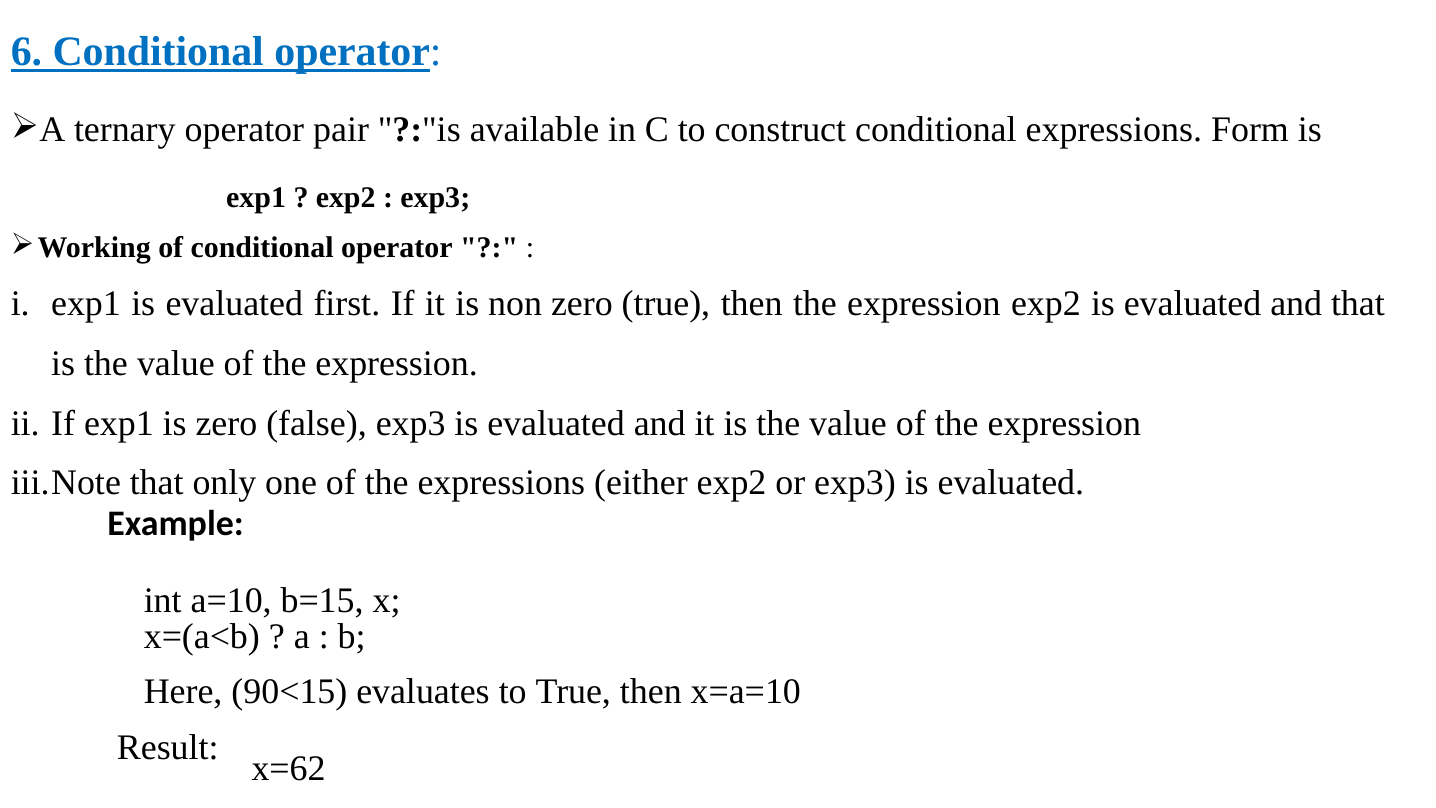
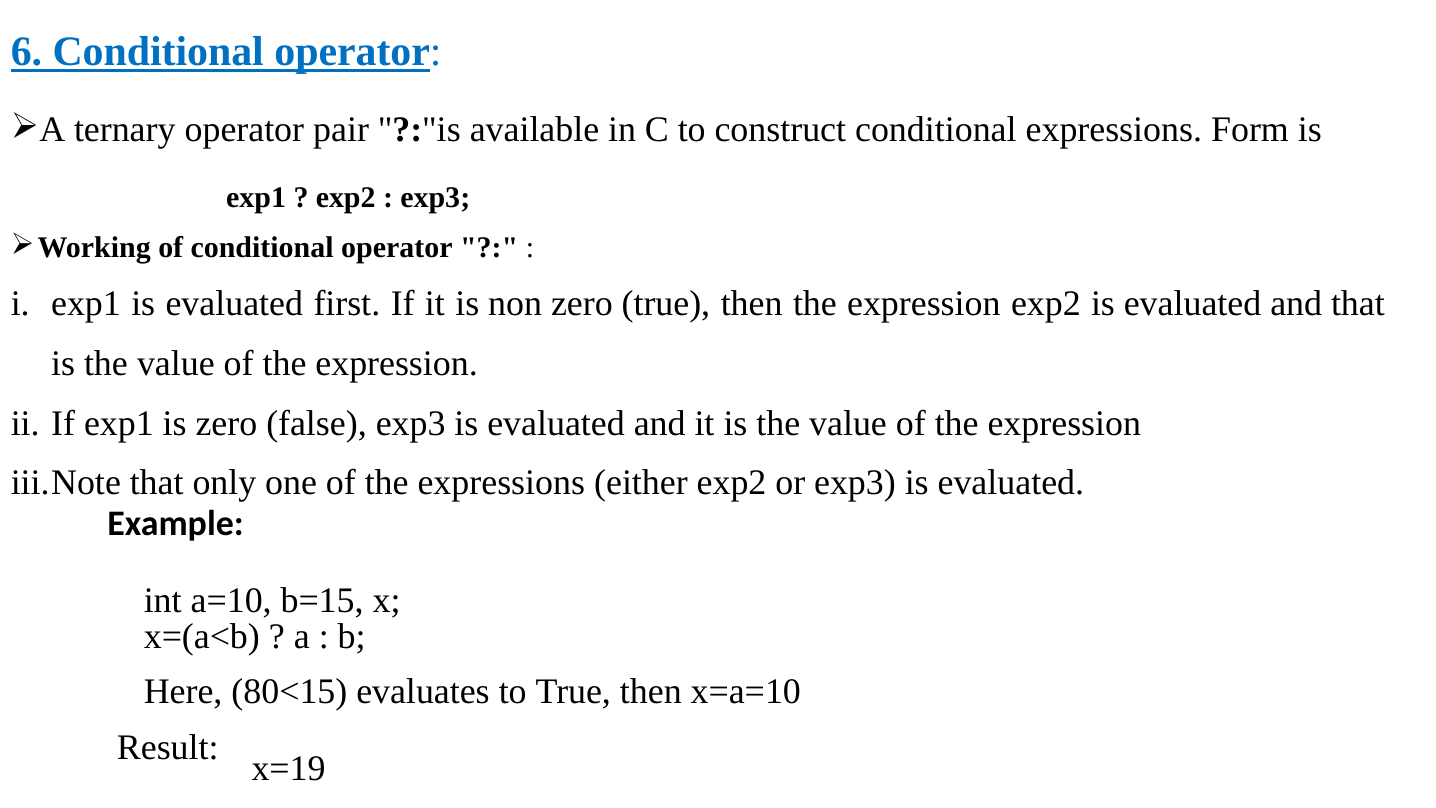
90<15: 90<15 -> 80<15
x=62: x=62 -> x=19
